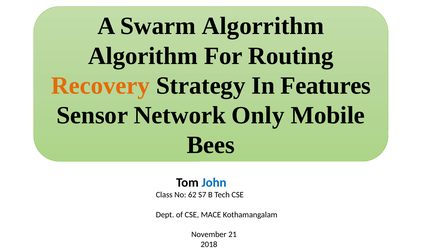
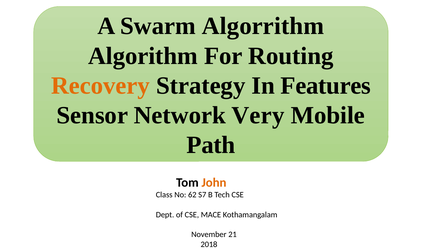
Only: Only -> Very
Bees: Bees -> Path
John colour: blue -> orange
